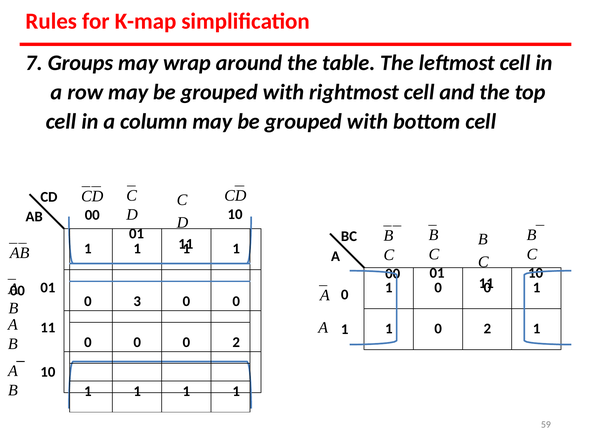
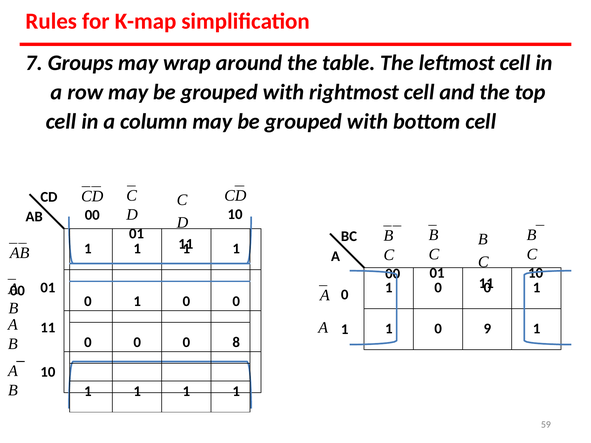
3 at (137, 301): 3 -> 1
1 0 2: 2 -> 9
0 0 2: 2 -> 8
